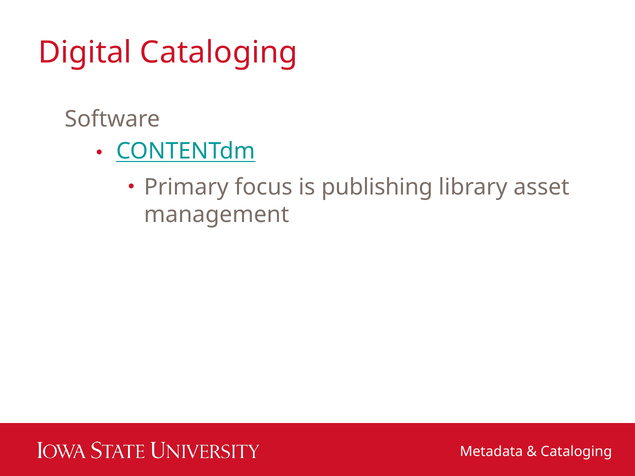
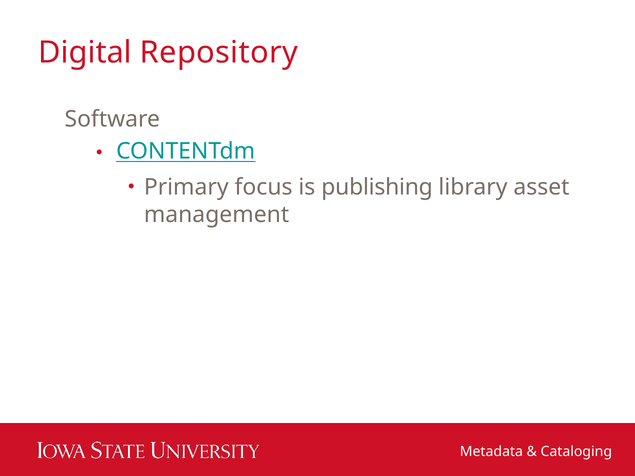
Digital Cataloging: Cataloging -> Repository
